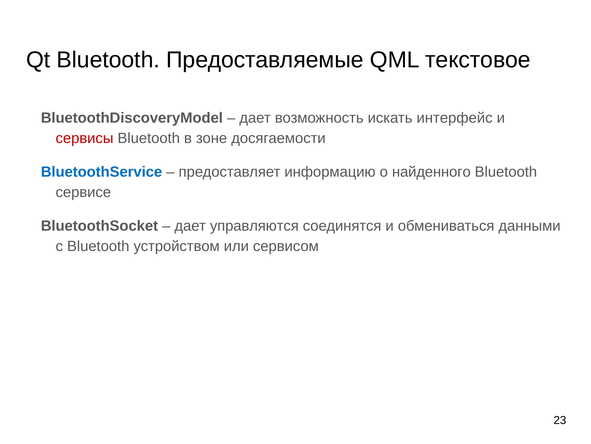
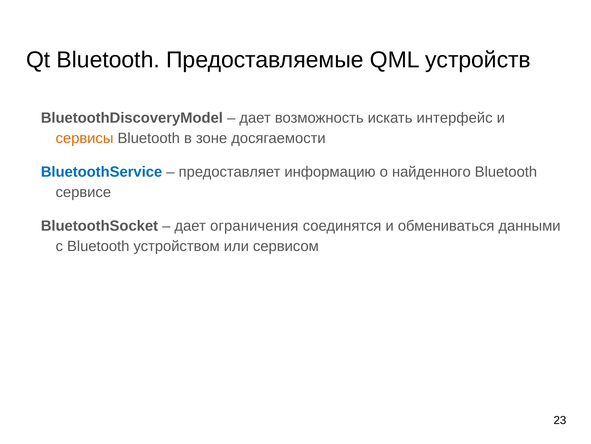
текстовое: текстовое -> устройств
сервисы colour: red -> orange
управляются: управляются -> ограничения
